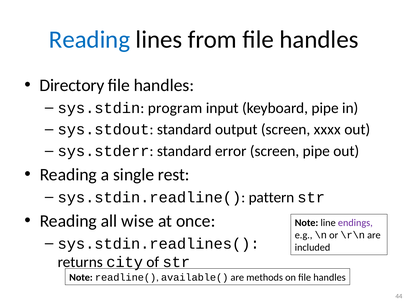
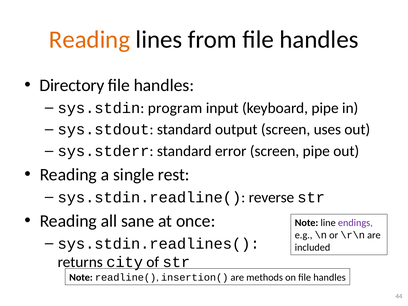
Reading at (90, 39) colour: blue -> orange
xxxx: xxxx -> uses
pattern: pattern -> reverse
wise: wise -> sane
available(: available( -> insertion(
